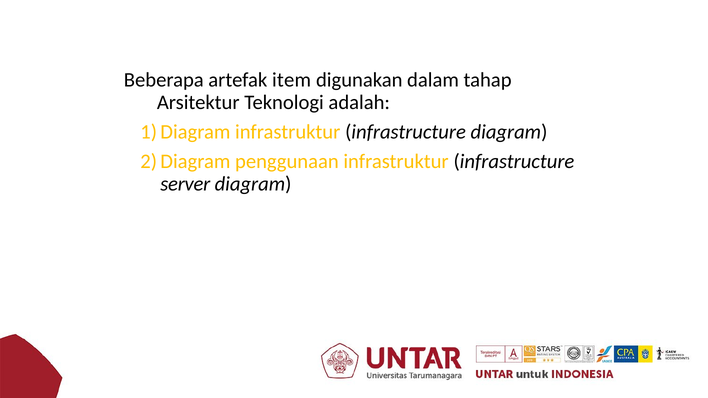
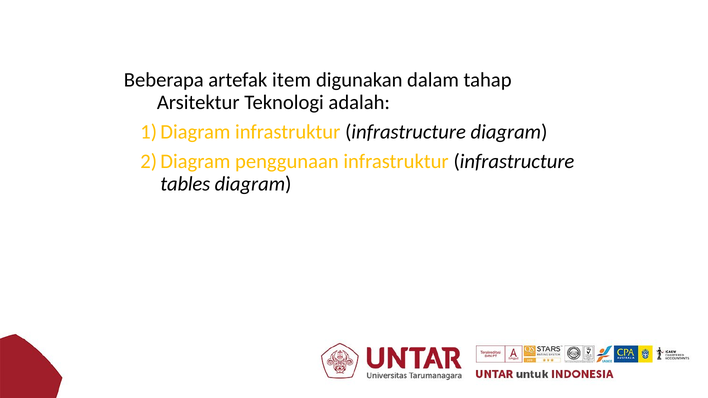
server: server -> tables
